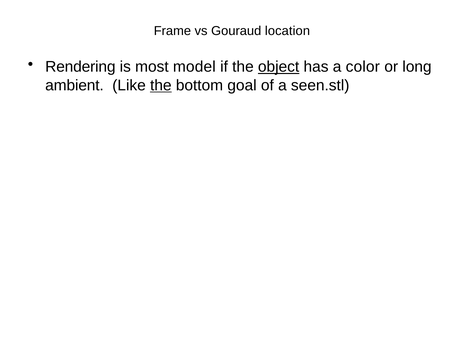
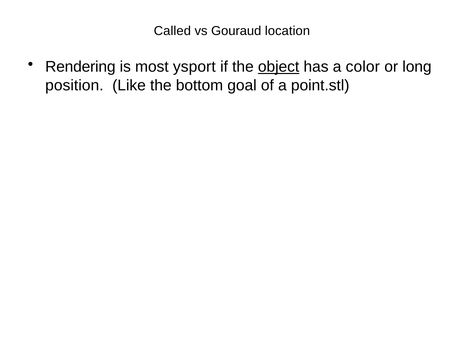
Frame: Frame -> Called
model: model -> ysport
ambient: ambient -> position
the at (161, 85) underline: present -> none
seen.stl: seen.stl -> point.stl
